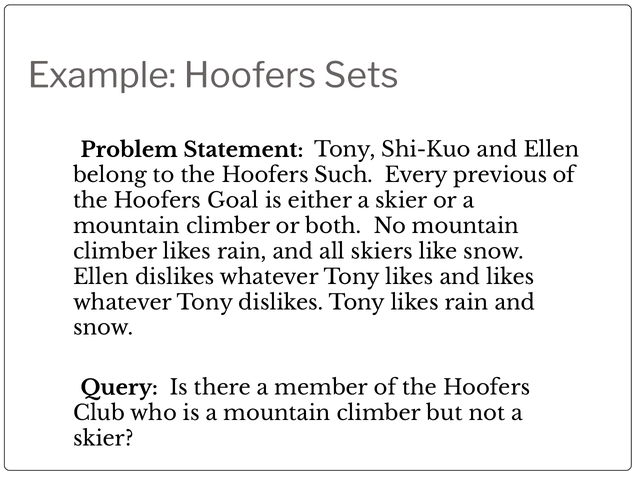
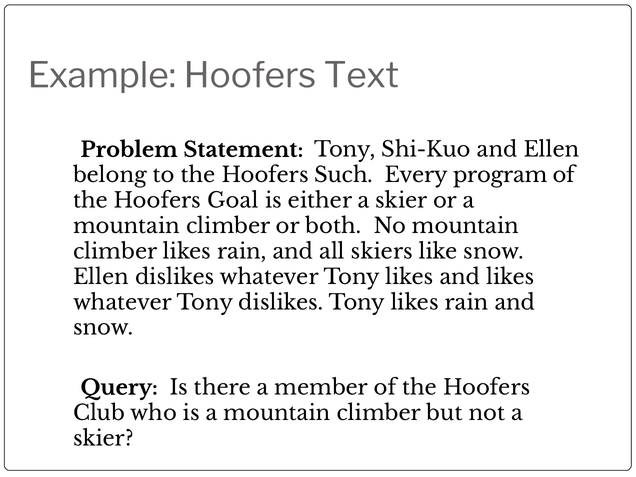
Sets: Sets -> Text
previous: previous -> program
